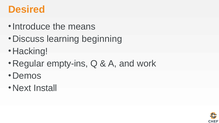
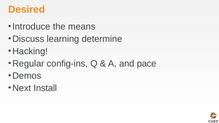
beginning: beginning -> determine
empty-ins: empty-ins -> config-ins
work: work -> pace
